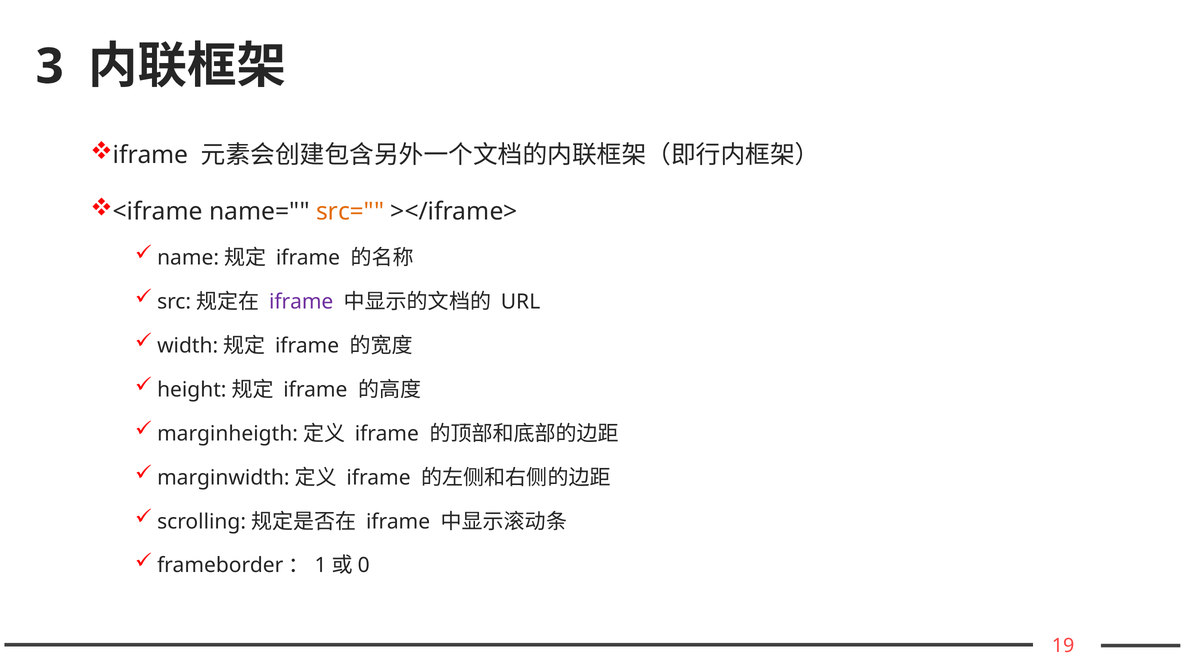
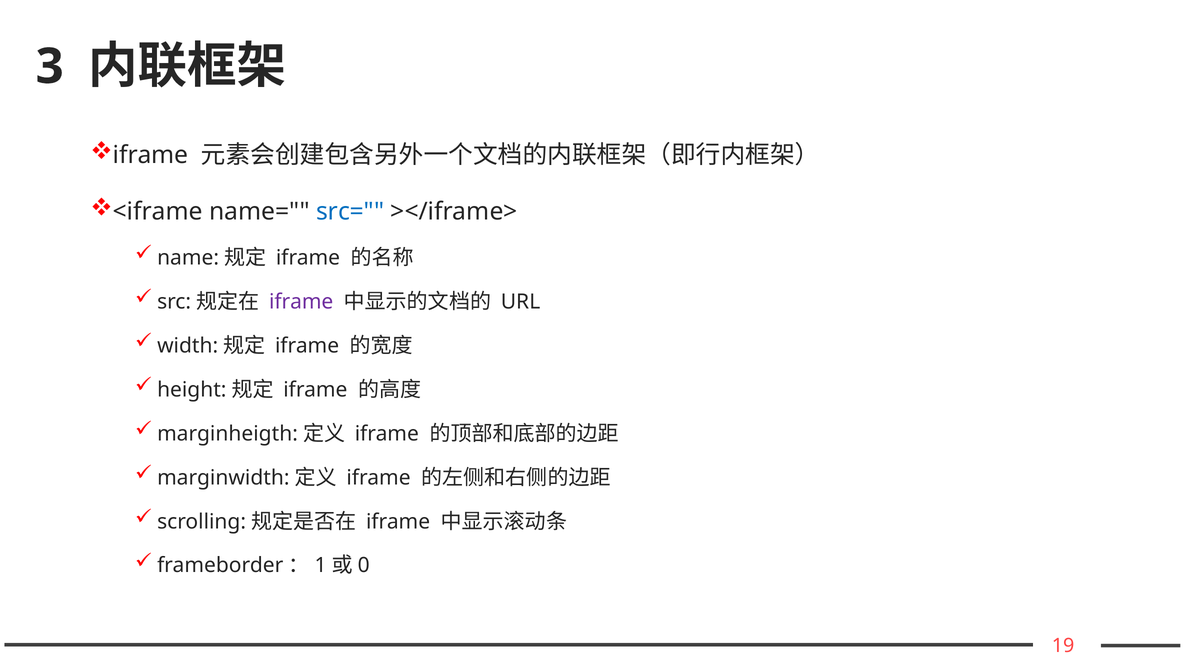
src= colour: orange -> blue
